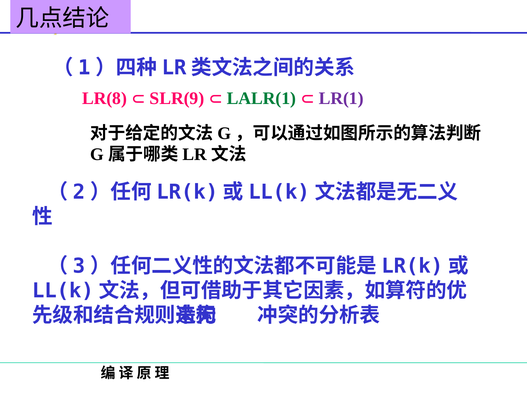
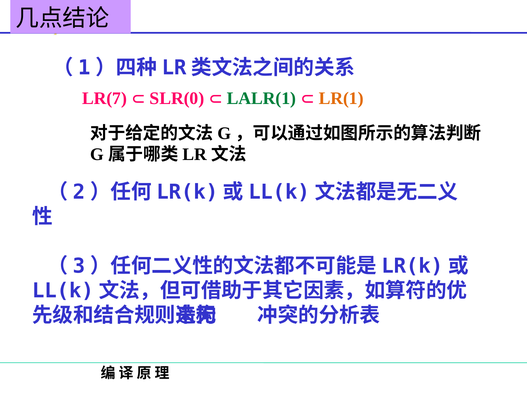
LR(8: LR(8 -> LR(7
SLR(9: SLR(9 -> SLR(0
LR(1 colour: purple -> orange
